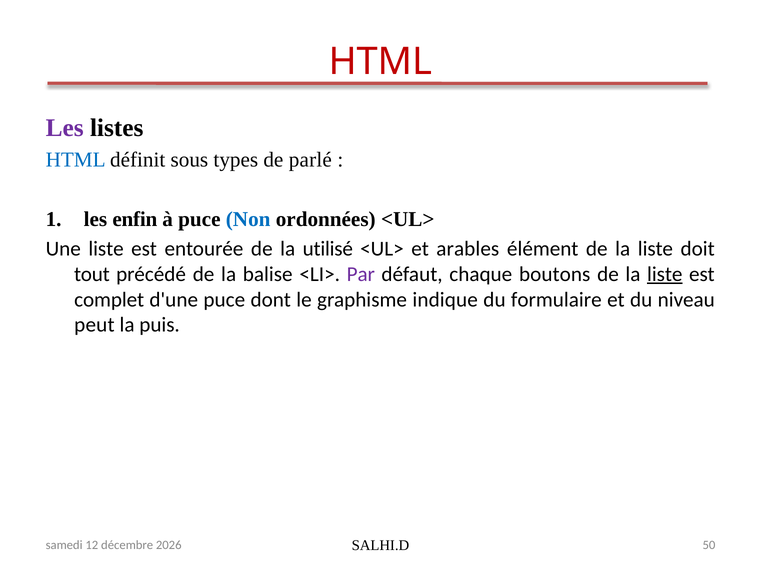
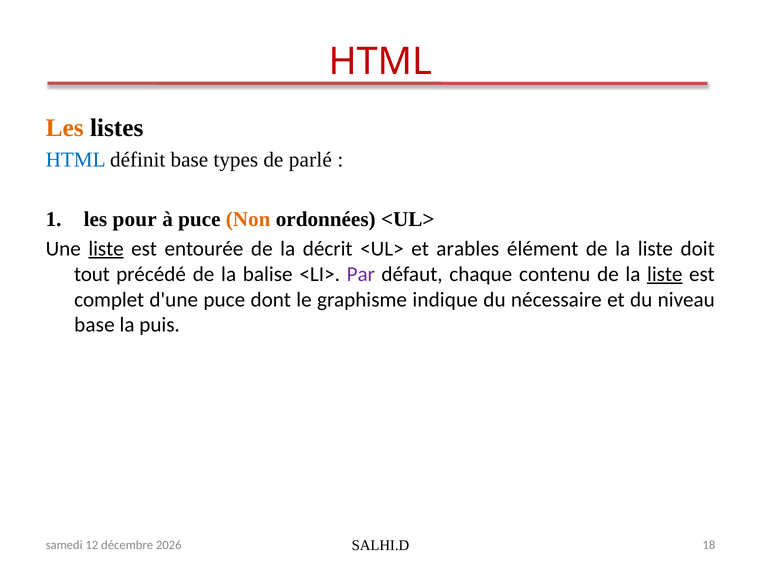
Les at (65, 128) colour: purple -> orange
définit sous: sous -> base
enfin: enfin -> pour
Non colour: blue -> orange
liste at (106, 249) underline: none -> present
utilisé: utilisé -> décrit
boutons: boutons -> contenu
formulaire: formulaire -> nécessaire
peut at (94, 325): peut -> base
50: 50 -> 18
